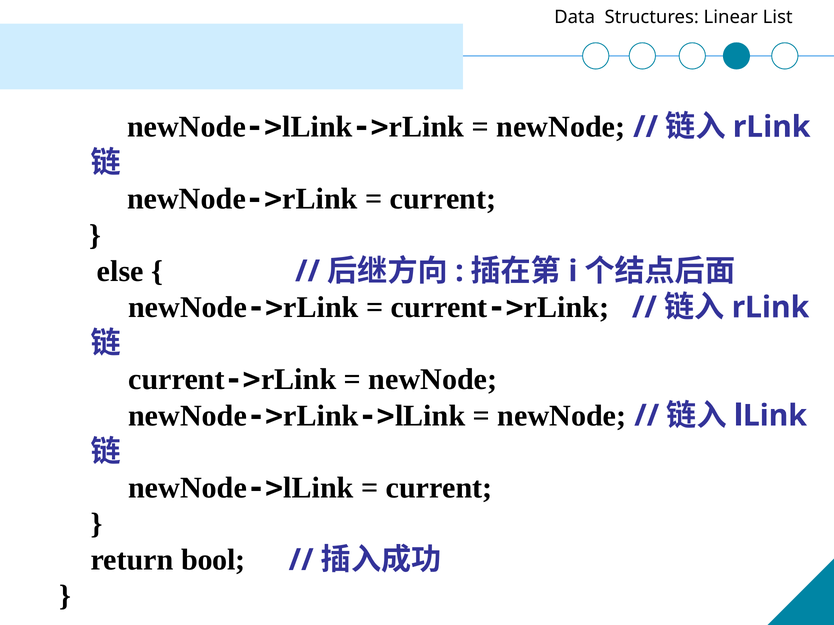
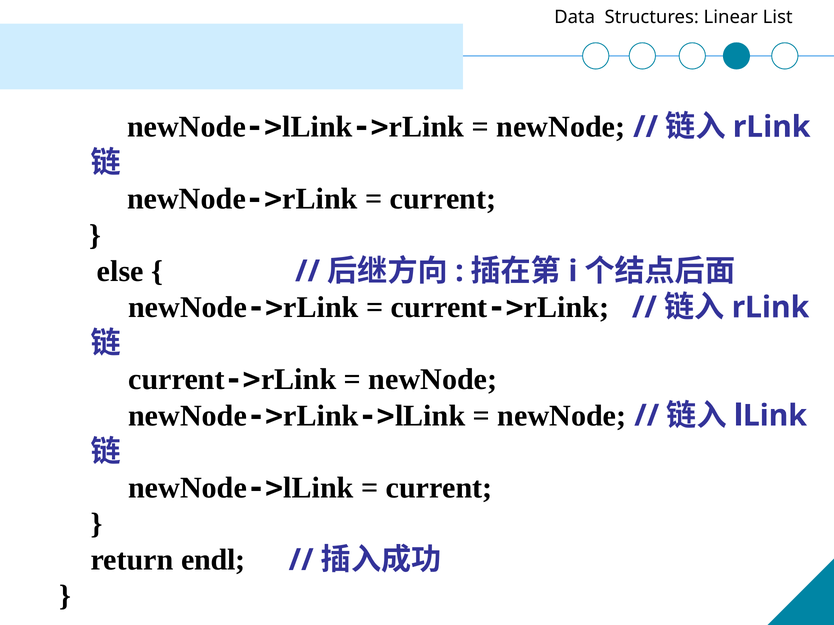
bool: bool -> endl
